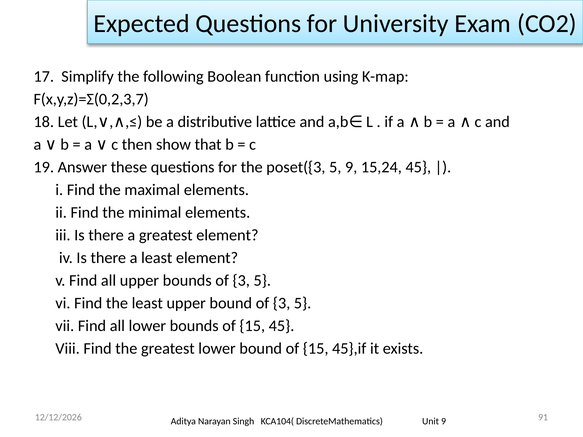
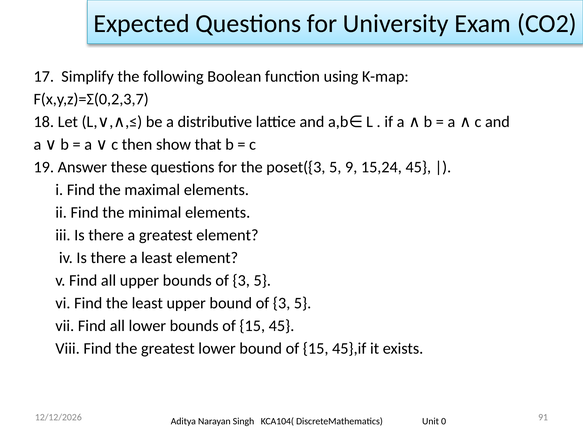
Unit 9: 9 -> 0
